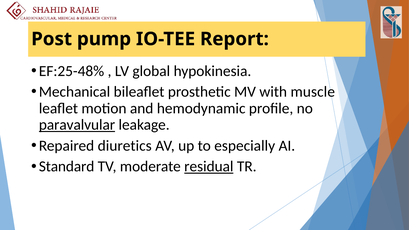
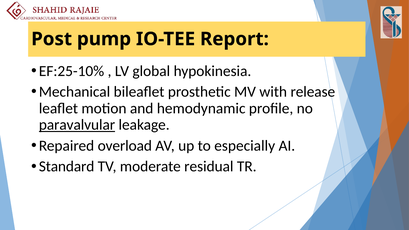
EF:25-48%: EF:25-48% -> EF:25-10%
muscle: muscle -> release
diuretics: diuretics -> overload
residual underline: present -> none
